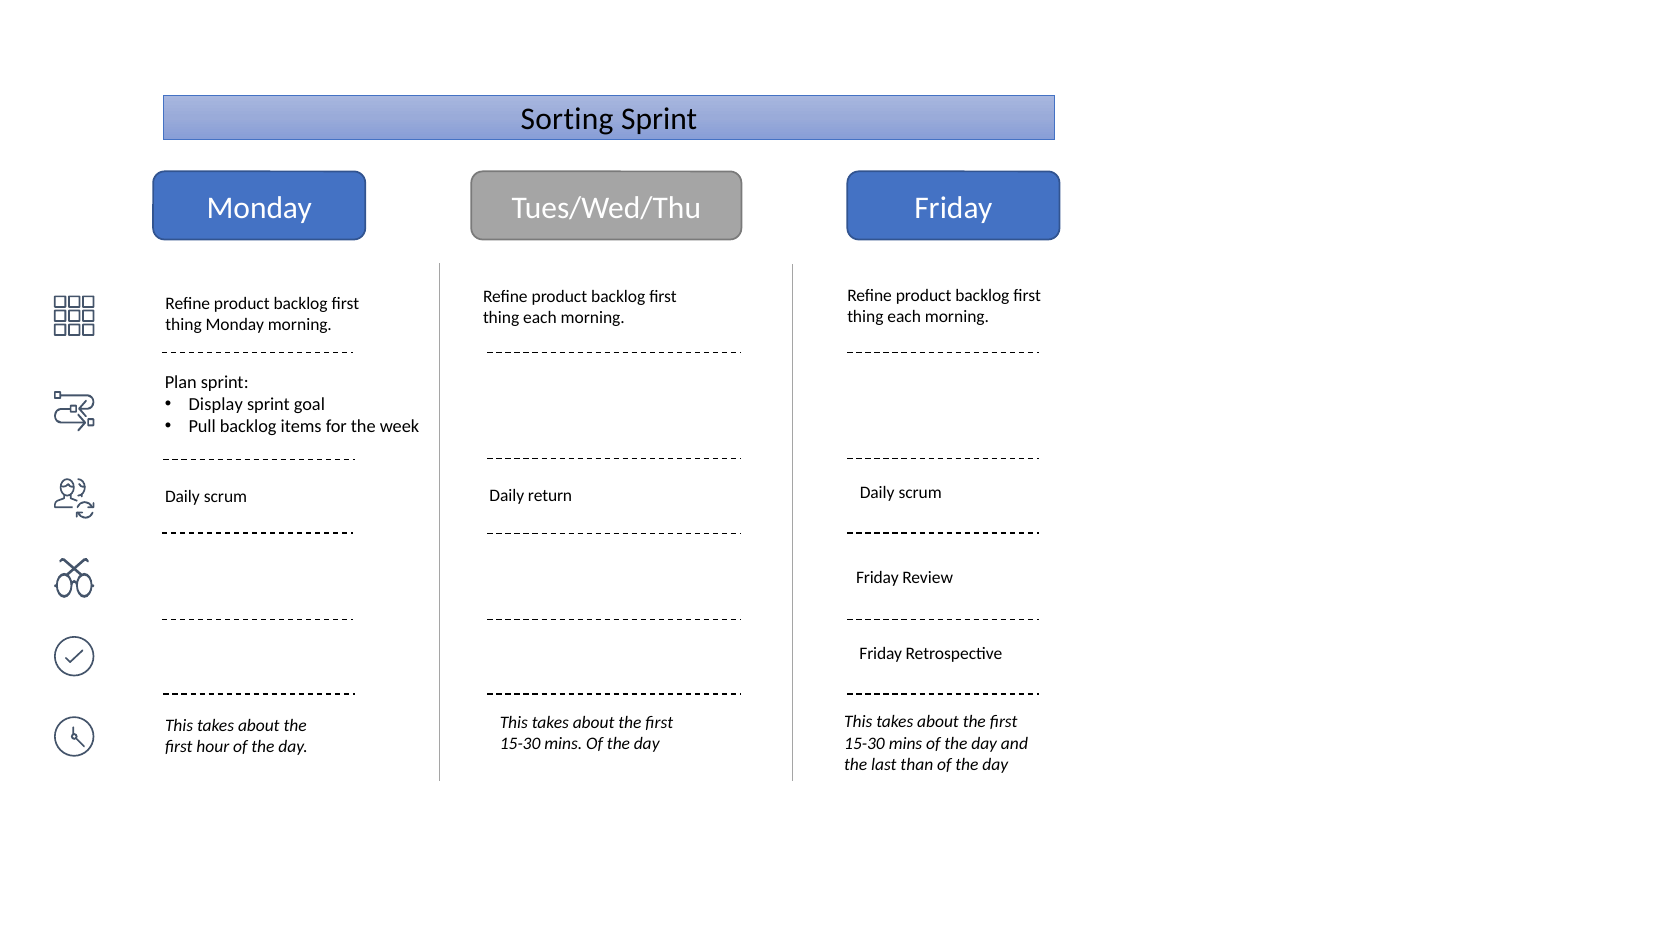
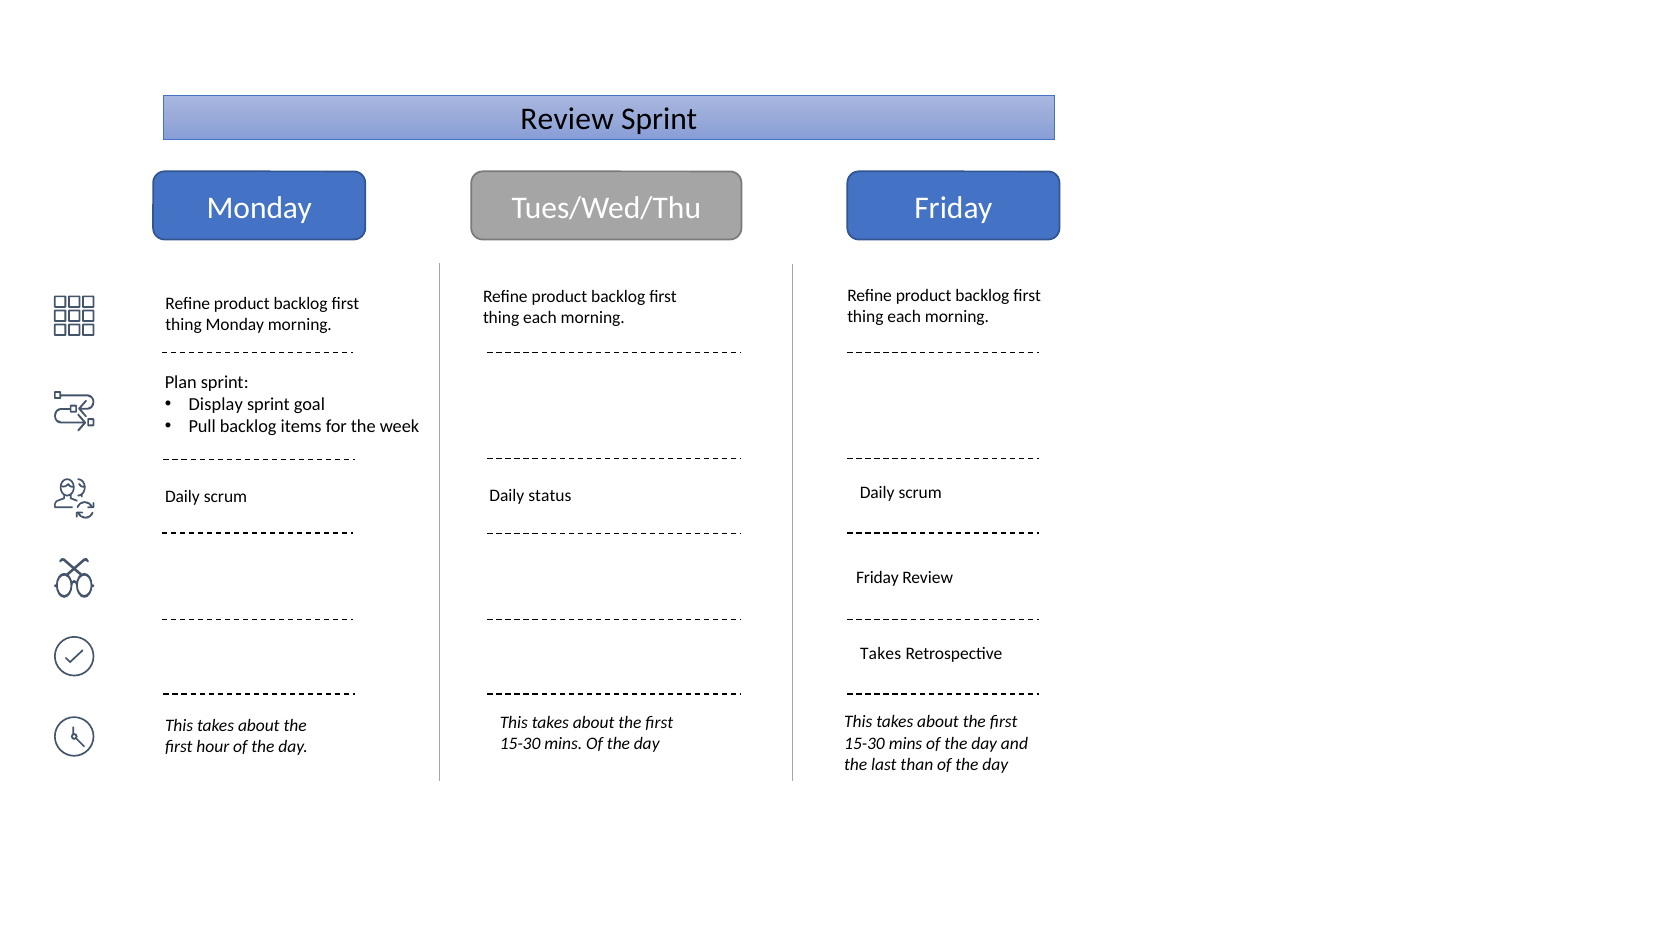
Sorting at (567, 119): Sorting -> Review
return: return -> status
Friday at (881, 654): Friday -> Takes
